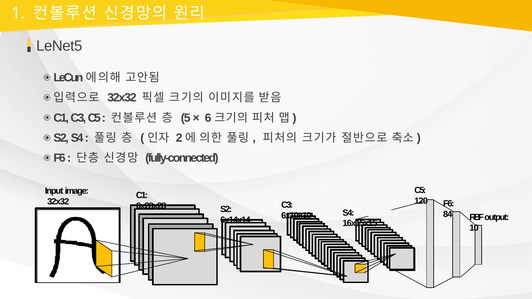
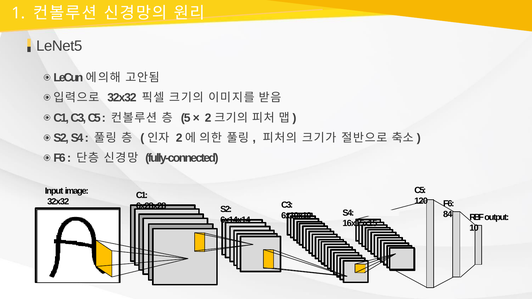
6: 6 -> 2
